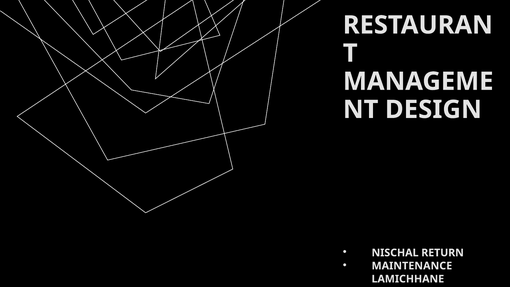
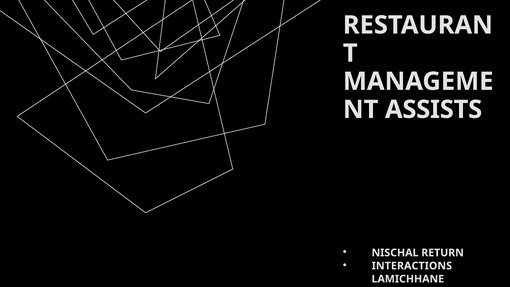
DESIGN: DESIGN -> ASSISTS
MAINTENANCE: MAINTENANCE -> INTERACTIONS
